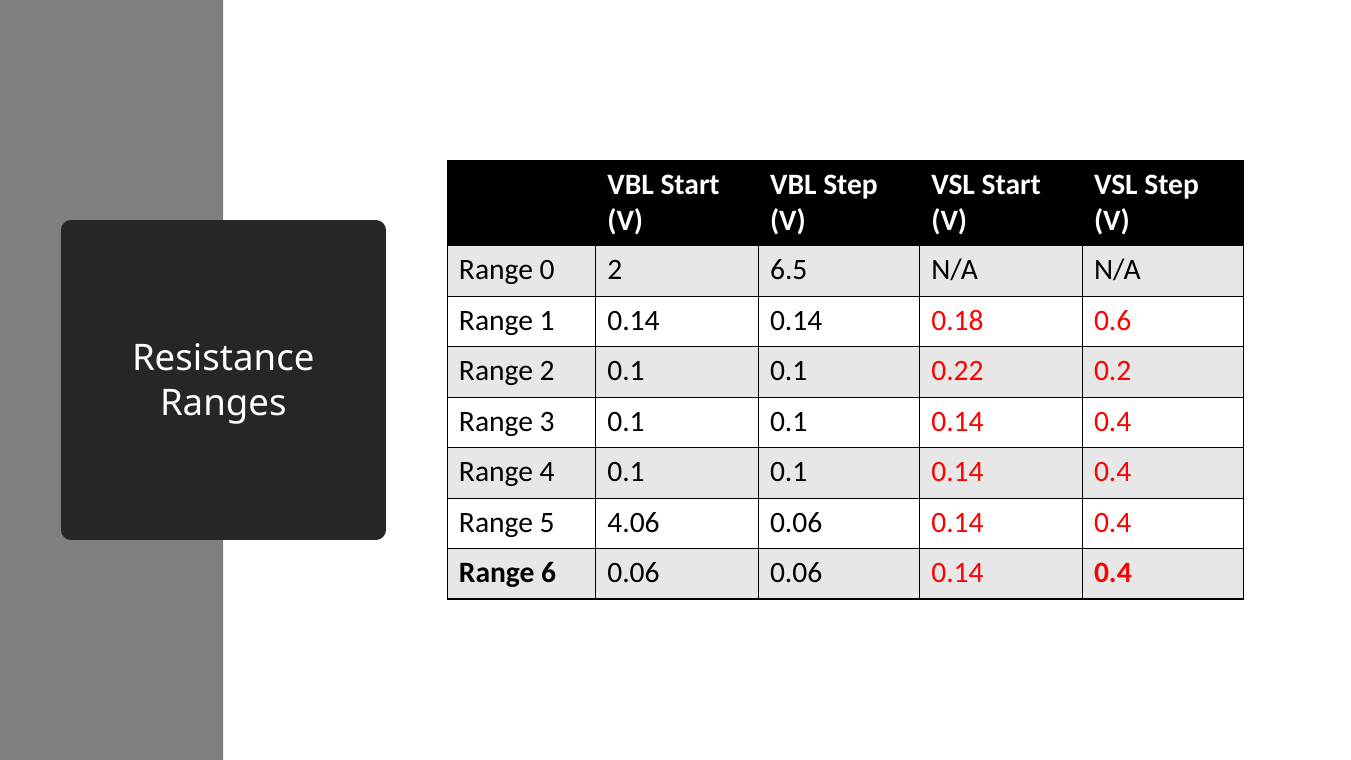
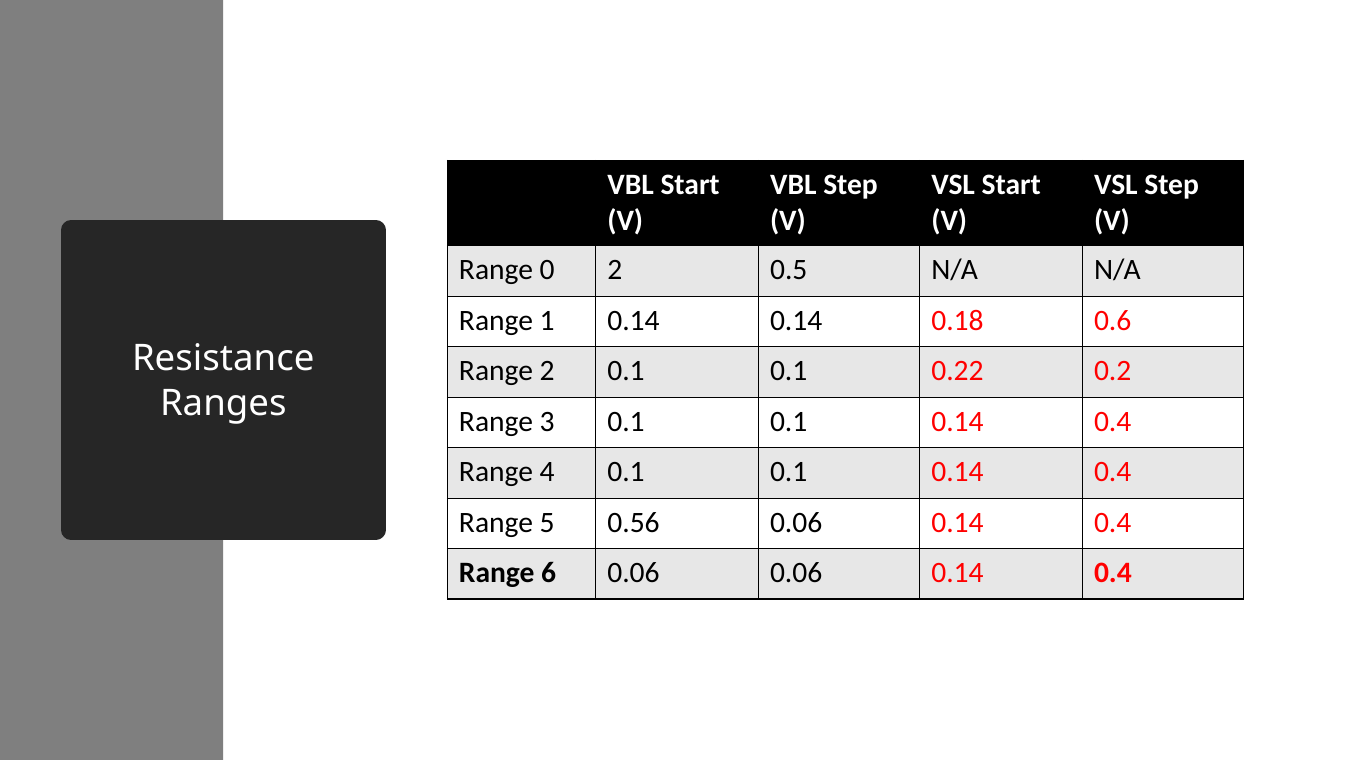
6.5: 6.5 -> 0.5
4.06: 4.06 -> 0.56
